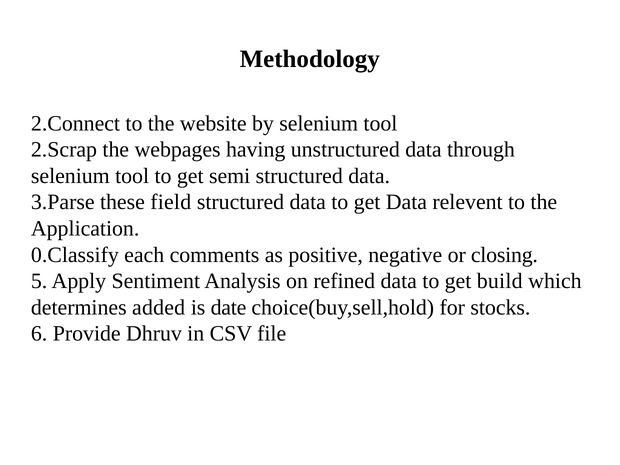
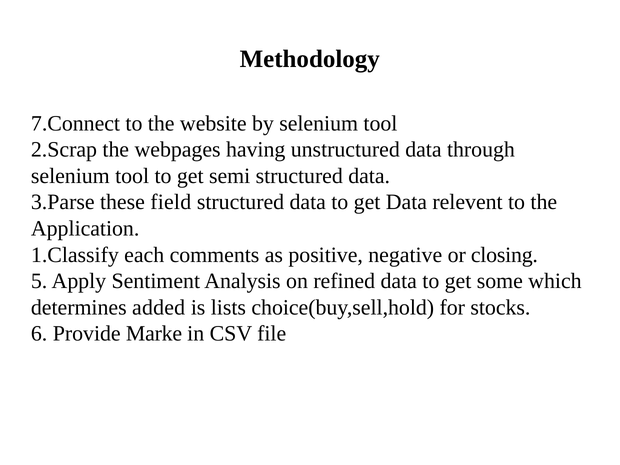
2.Connect: 2.Connect -> 7.Connect
0.Classify: 0.Classify -> 1.Classify
build: build -> some
date: date -> lists
Dhruv: Dhruv -> Marke
